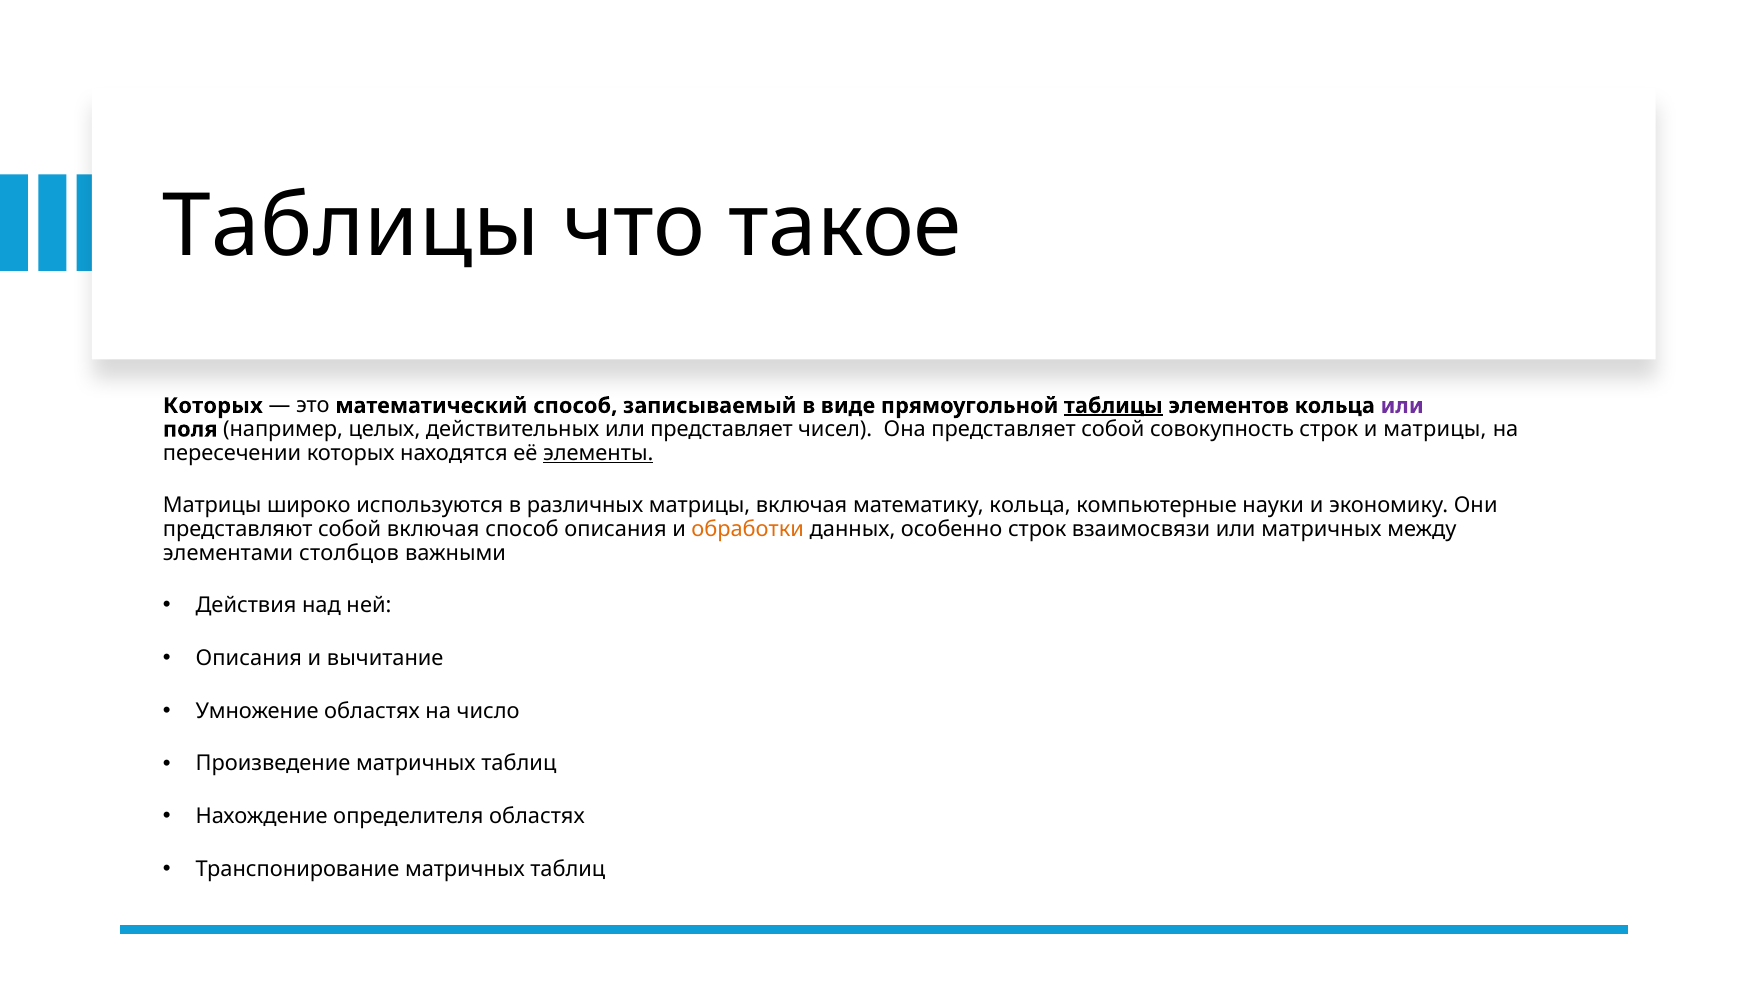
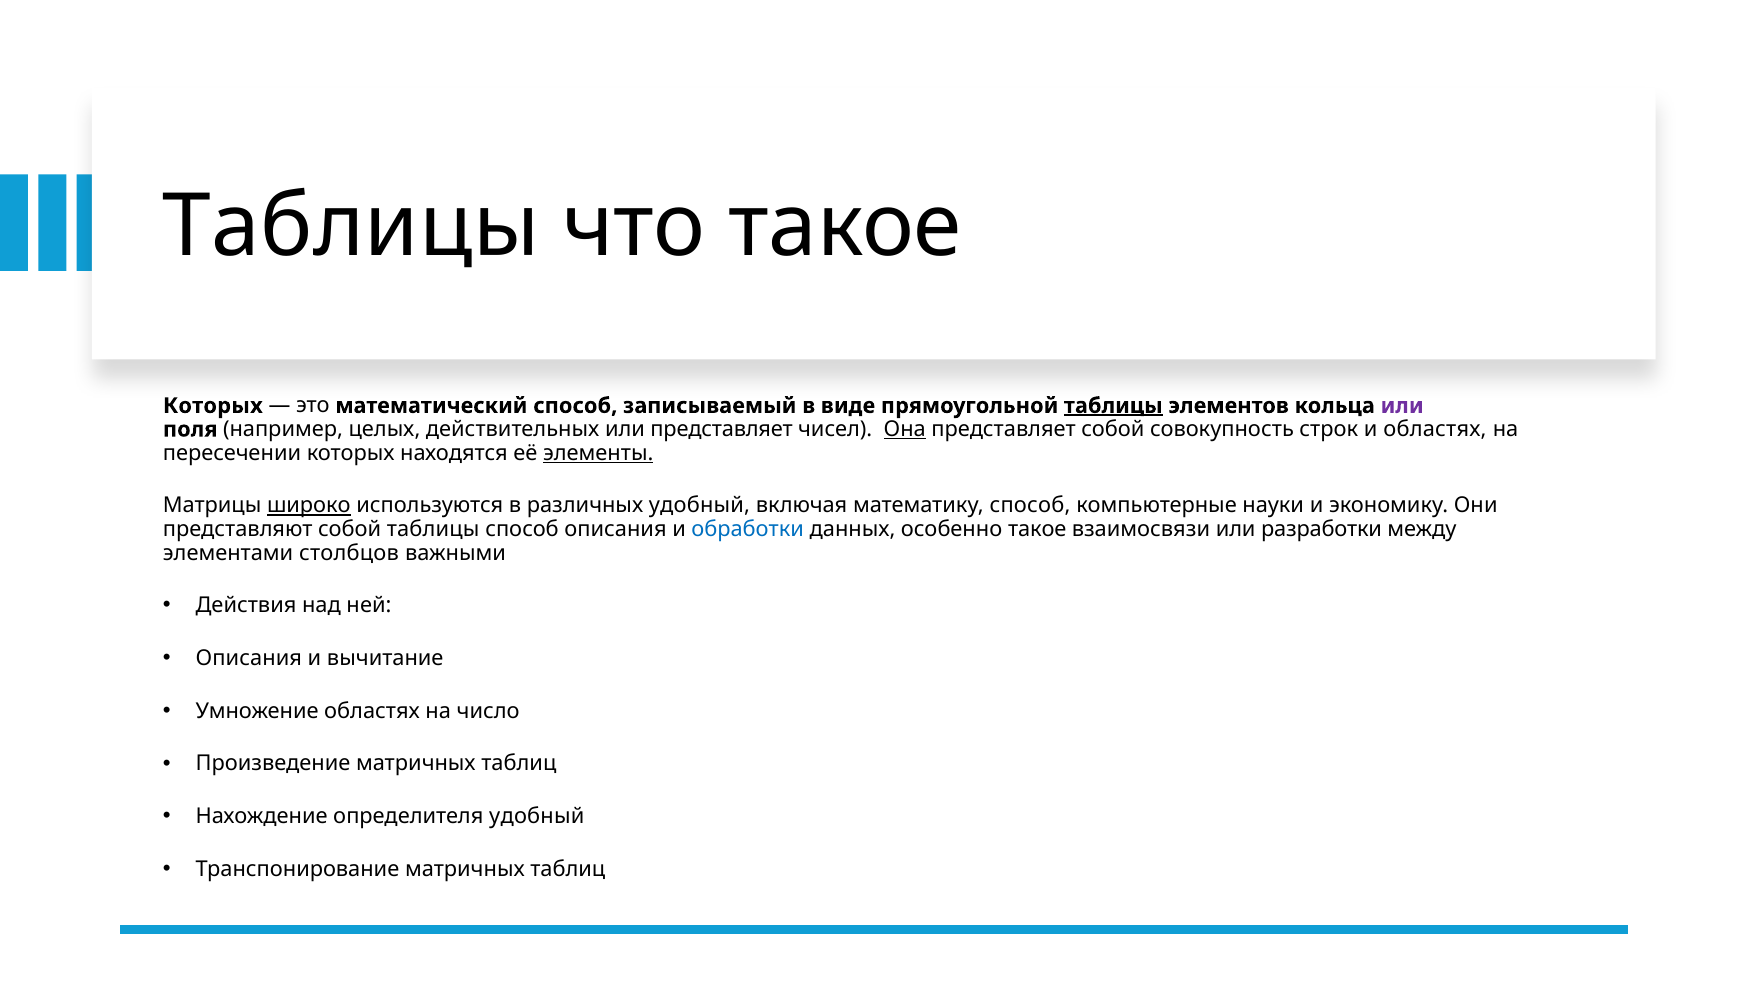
Она underline: none -> present
и матрицы: матрицы -> областях
широко underline: none -> present
различных матрицы: матрицы -> удобный
математику кольца: кольца -> способ
собой включая: включая -> таблицы
обработки colour: orange -> blue
особенно строк: строк -> такое
или матричных: матричных -> разработки
определителя областях: областях -> удобный
